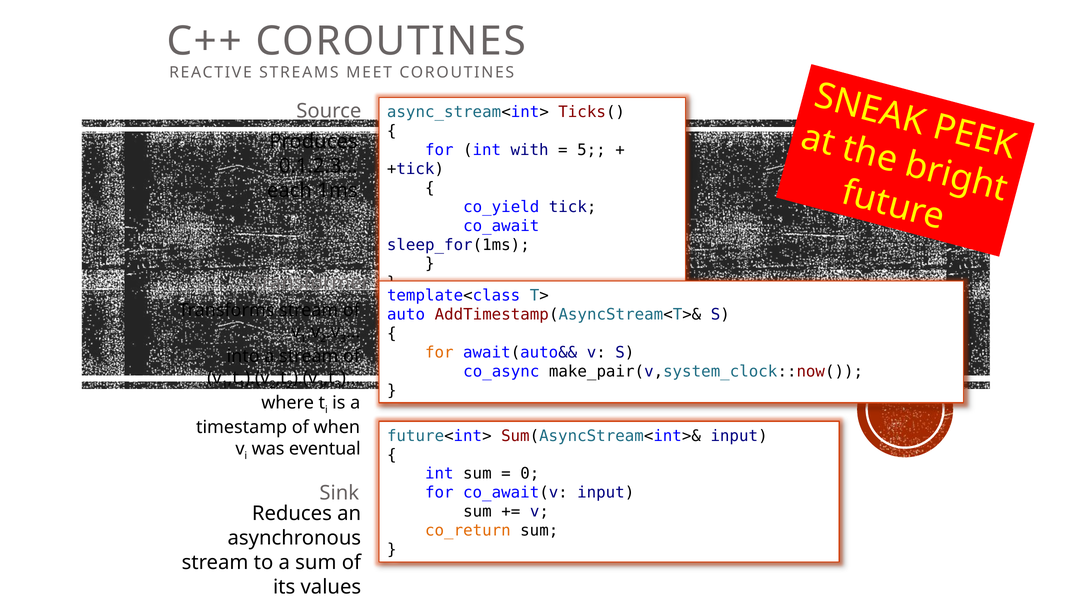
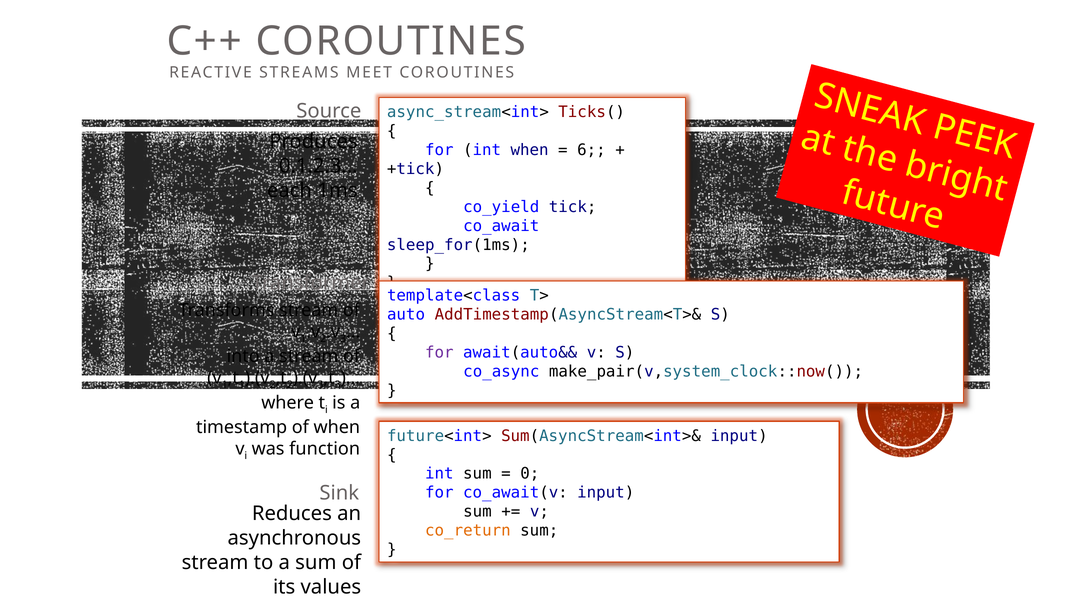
int with: with -> when
5: 5 -> 6
for at (439, 353) colour: orange -> purple
eventual: eventual -> function
